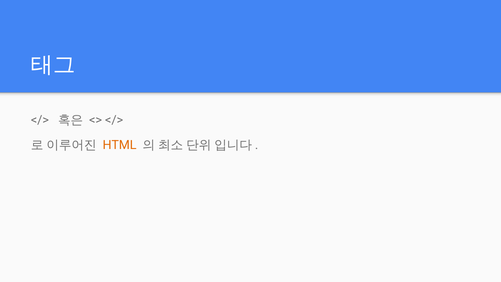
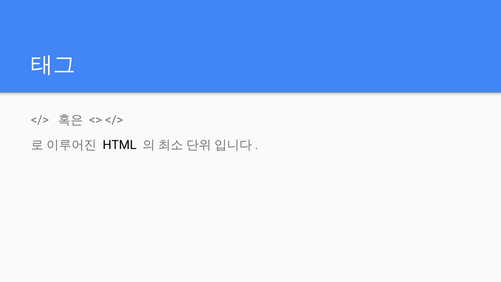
HTML colour: orange -> black
